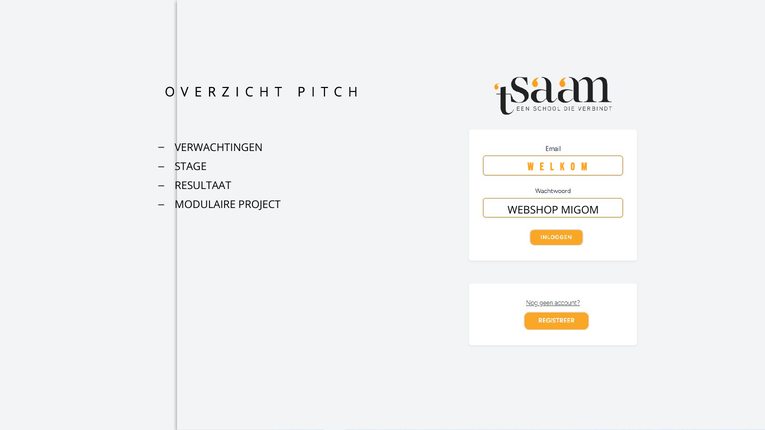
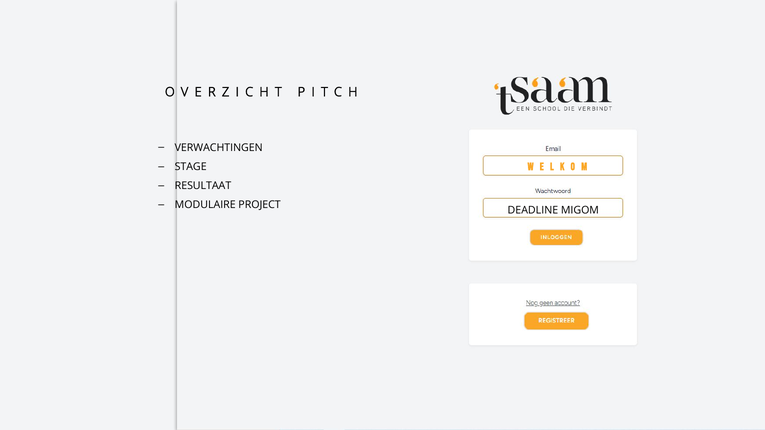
WEBSHOP: WEBSHOP -> DEADLINE
